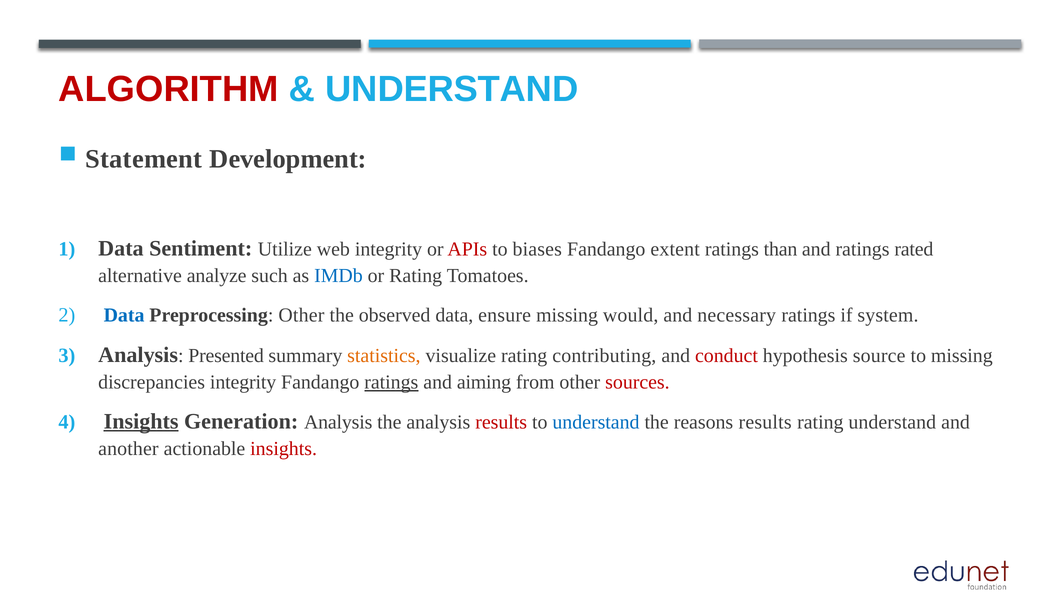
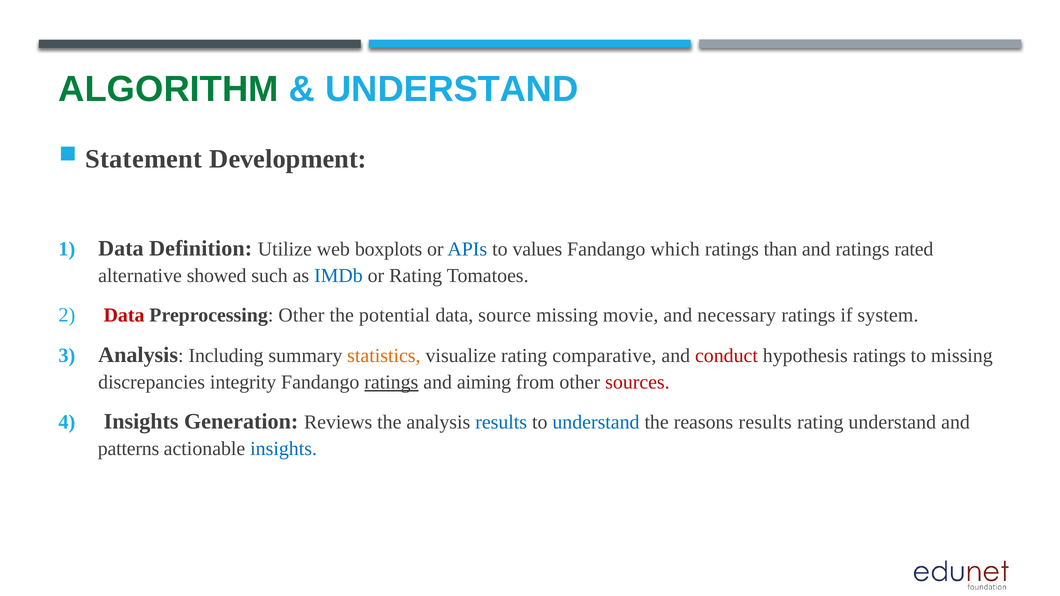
ALGORITHM colour: red -> green
Sentiment: Sentiment -> Definition
web integrity: integrity -> boxplots
APIs colour: red -> blue
biases: biases -> values
extent: extent -> which
analyze: analyze -> showed
Data at (124, 316) colour: blue -> red
observed: observed -> potential
ensure: ensure -> source
would: would -> movie
Presented: Presented -> Including
contributing: contributing -> comparative
hypothesis source: source -> ratings
Insights at (141, 421) underline: present -> none
Generation Analysis: Analysis -> Reviews
results at (501, 422) colour: red -> blue
another: another -> patterns
insights at (284, 449) colour: red -> blue
